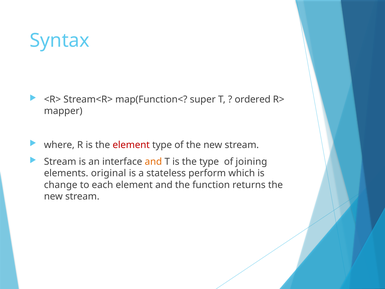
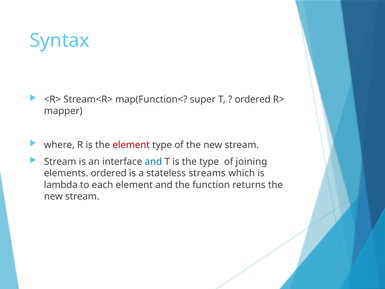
and at (153, 162) colour: orange -> blue
elements original: original -> ordered
perform: perform -> streams
change: change -> lambda
